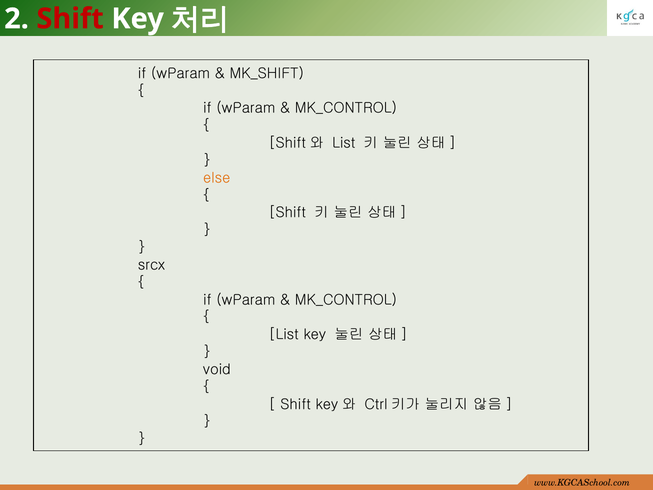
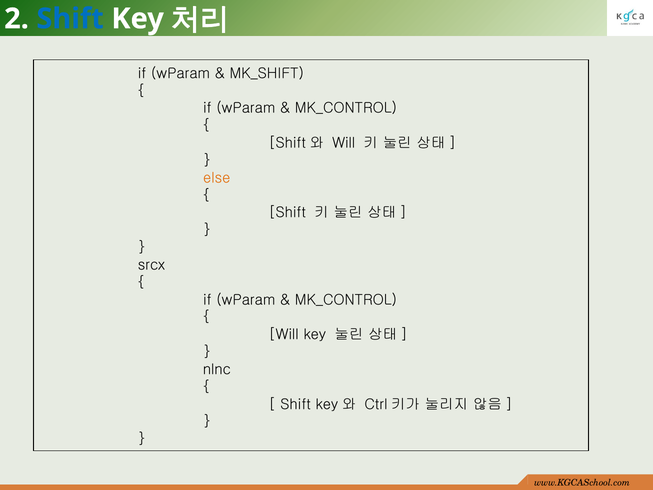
Shift at (70, 19) colour: red -> blue
List at (344, 143): List -> Will
List at (284, 334): List -> Will
void: void -> nlnc
